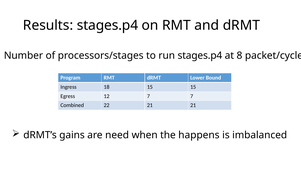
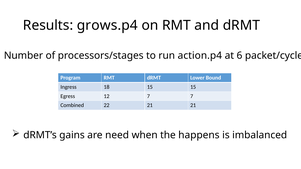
Results stages.p4: stages.p4 -> grows.p4
run stages.p4: stages.p4 -> action.p4
8: 8 -> 6
